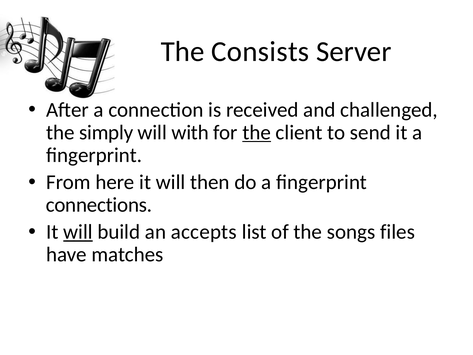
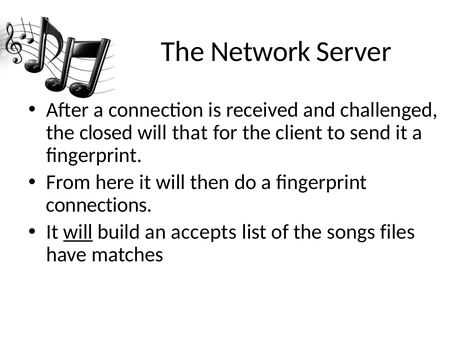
Consists: Consists -> Network
simply: simply -> closed
with: with -> that
the at (257, 132) underline: present -> none
